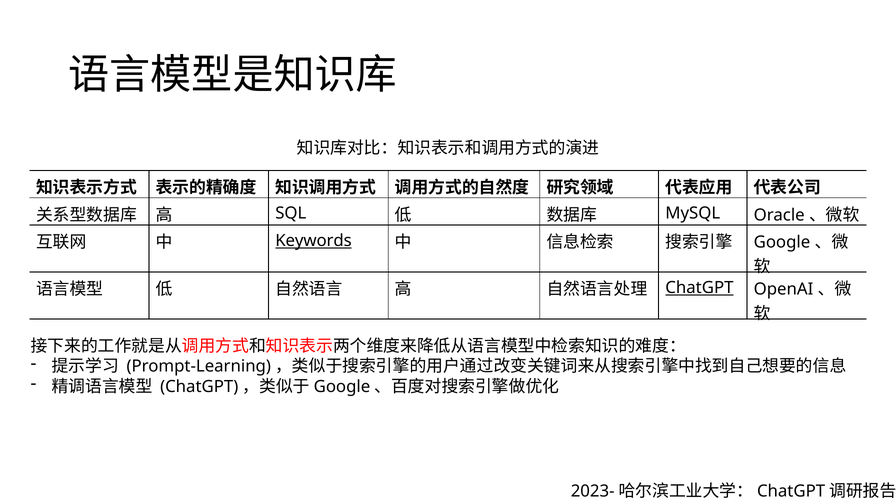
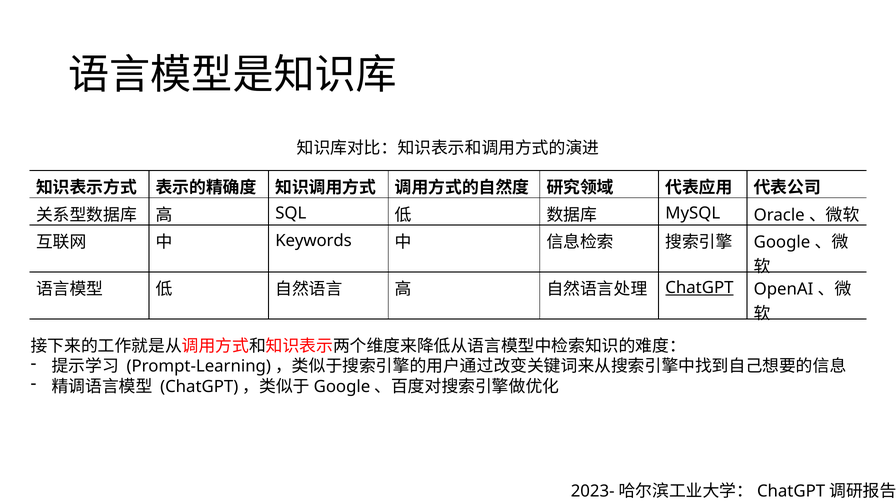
Keywords underline: present -> none
